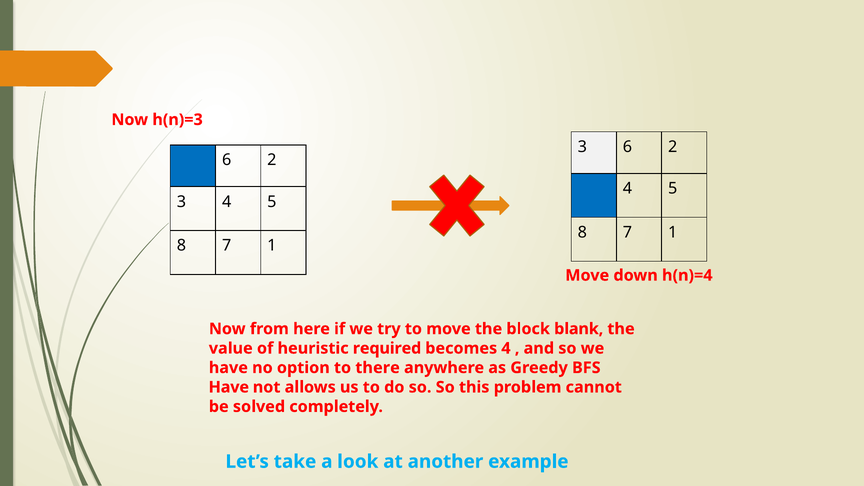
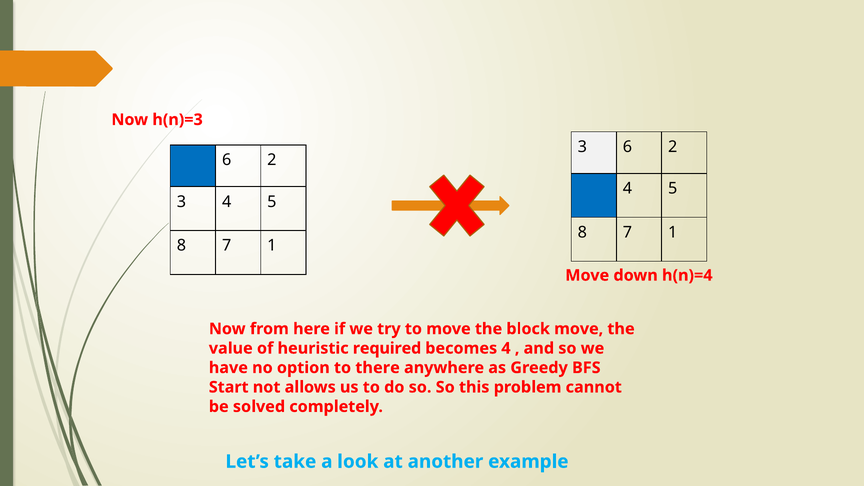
block blank: blank -> move
Have at (229, 387): Have -> Start
